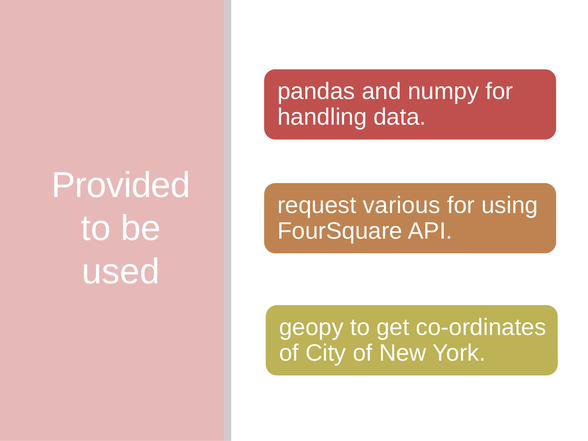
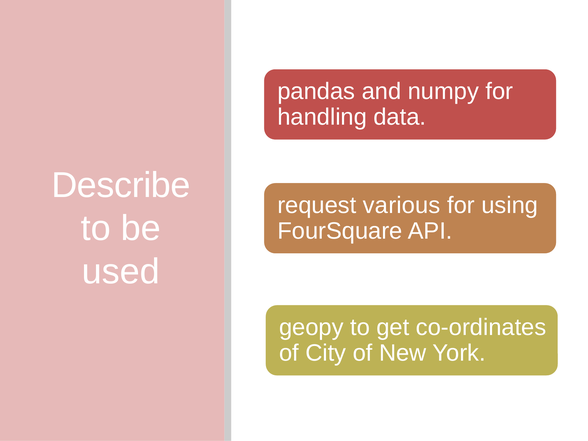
Provided: Provided -> Describe
